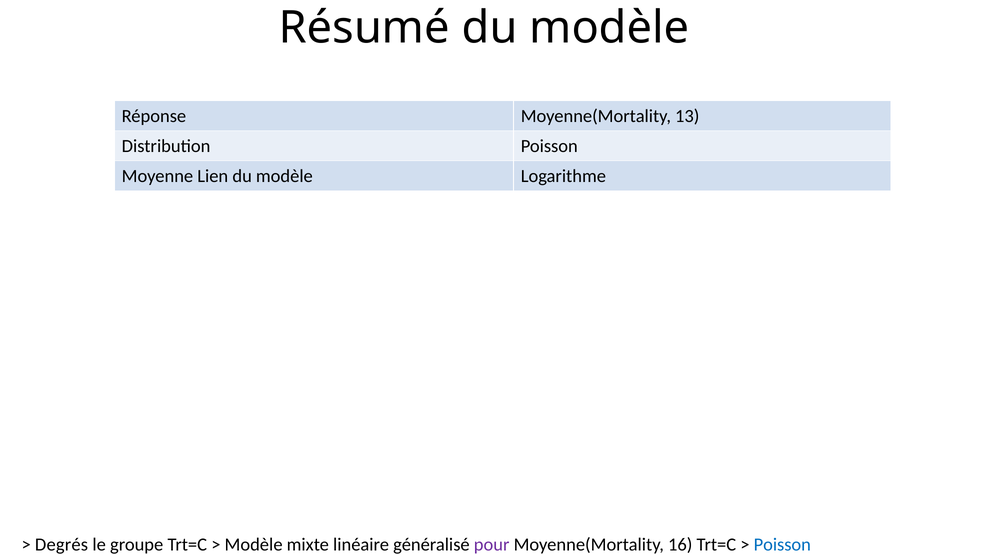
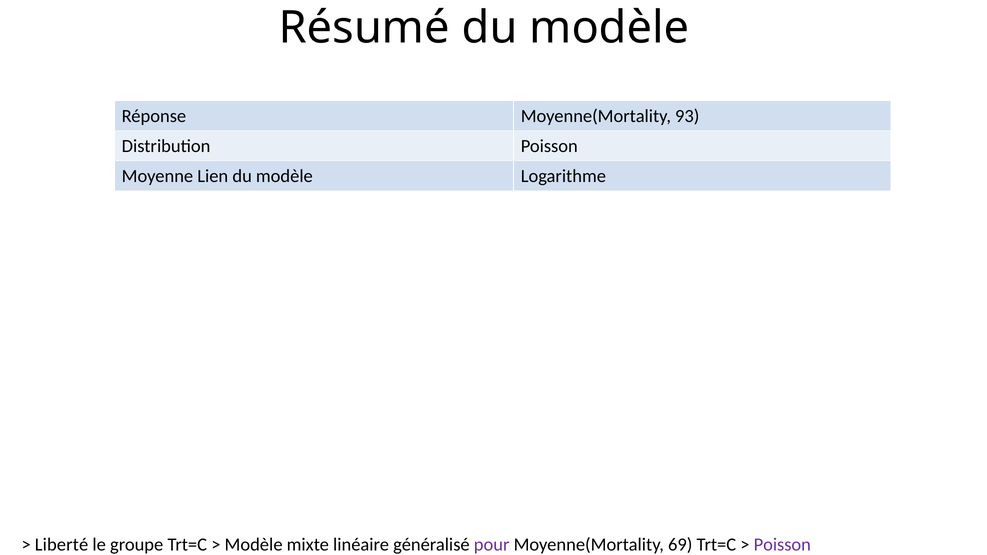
13: 13 -> 93
Degrés: Degrés -> Liberté
16: 16 -> 69
Poisson at (782, 545) colour: blue -> purple
